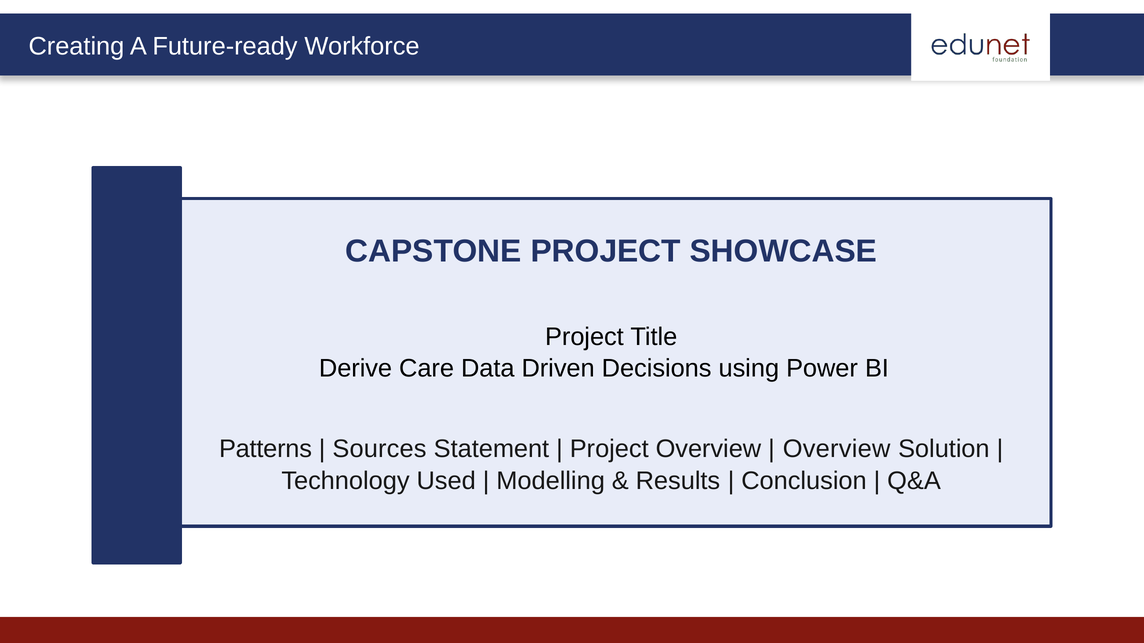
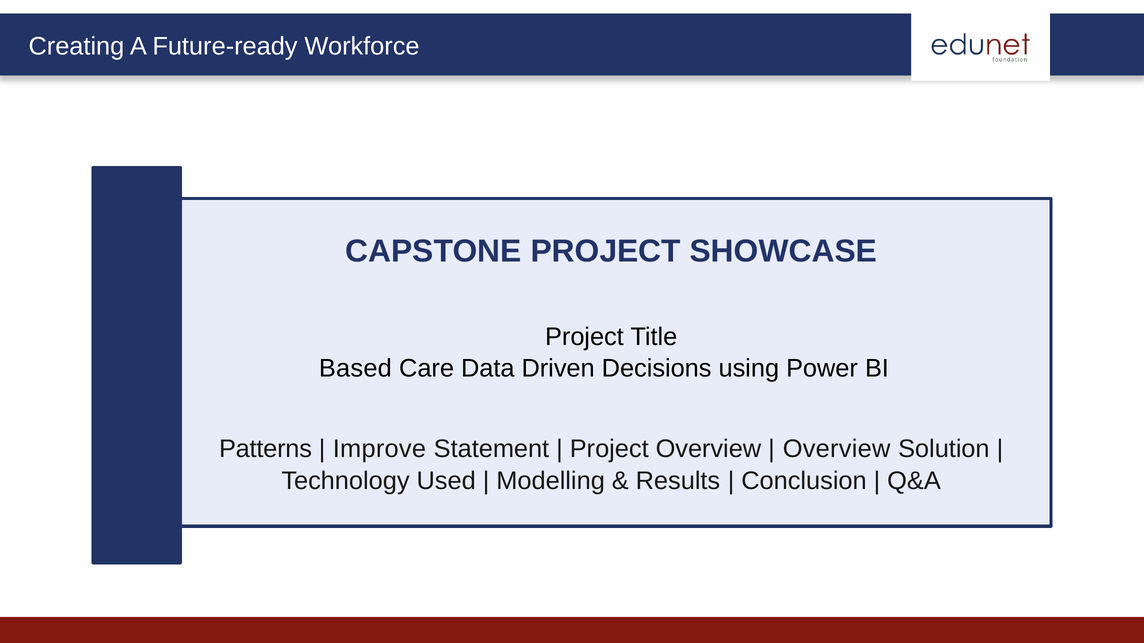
Derive: Derive -> Based
Sources: Sources -> Improve
